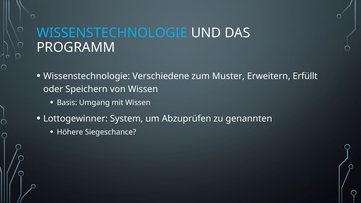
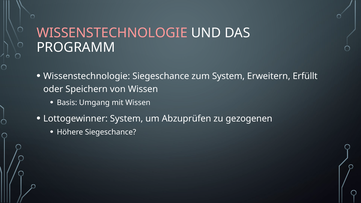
WISSENSTECHNOLOGIE at (112, 33) colour: light blue -> pink
Wissenstechnologie Verschiedene: Verschiedene -> Siegeschance
zum Muster: Muster -> System
genannten: genannten -> gezogenen
